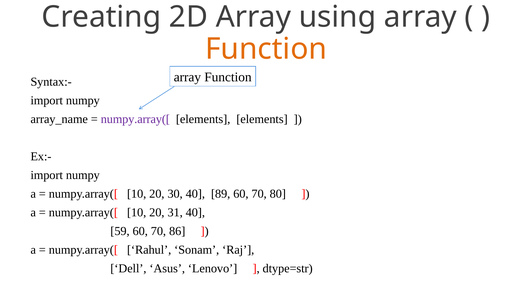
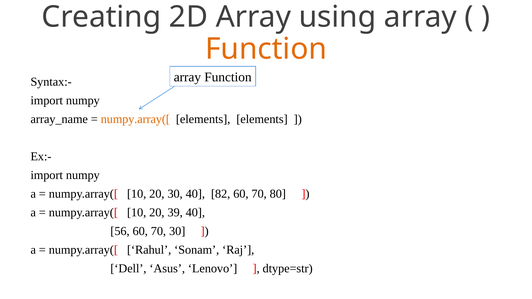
numpy.array([ at (135, 119) colour: purple -> orange
89: 89 -> 82
31: 31 -> 39
59: 59 -> 56
70 86: 86 -> 30
